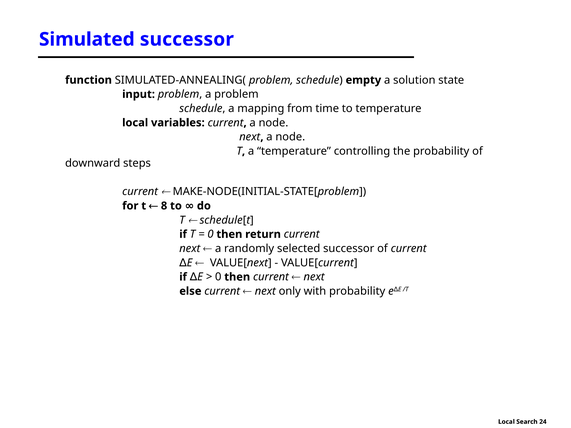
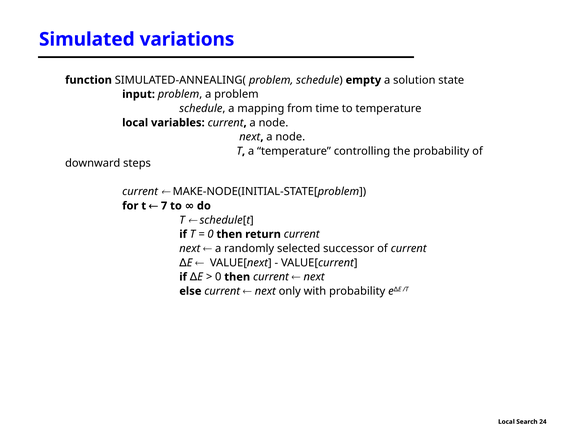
Simulated successor: successor -> variations
8: 8 -> 7
